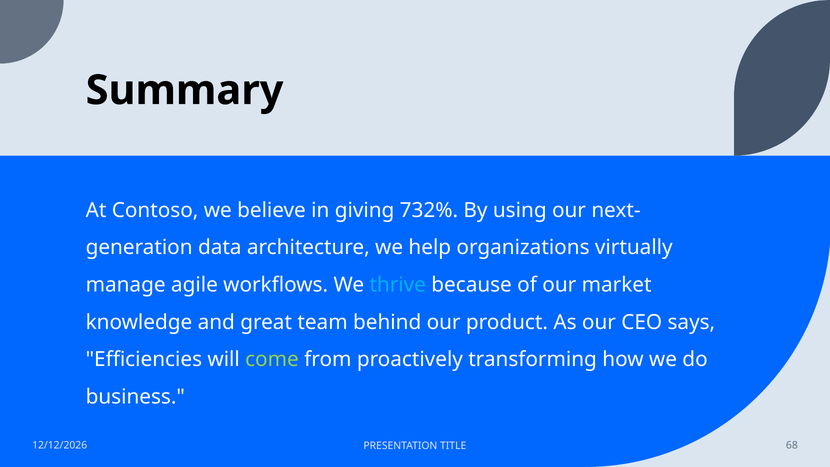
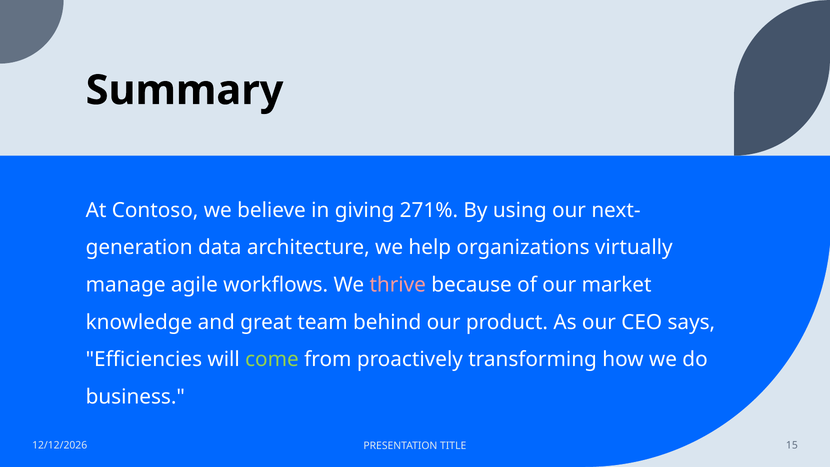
732%: 732% -> 271%
thrive colour: light blue -> pink
68: 68 -> 15
